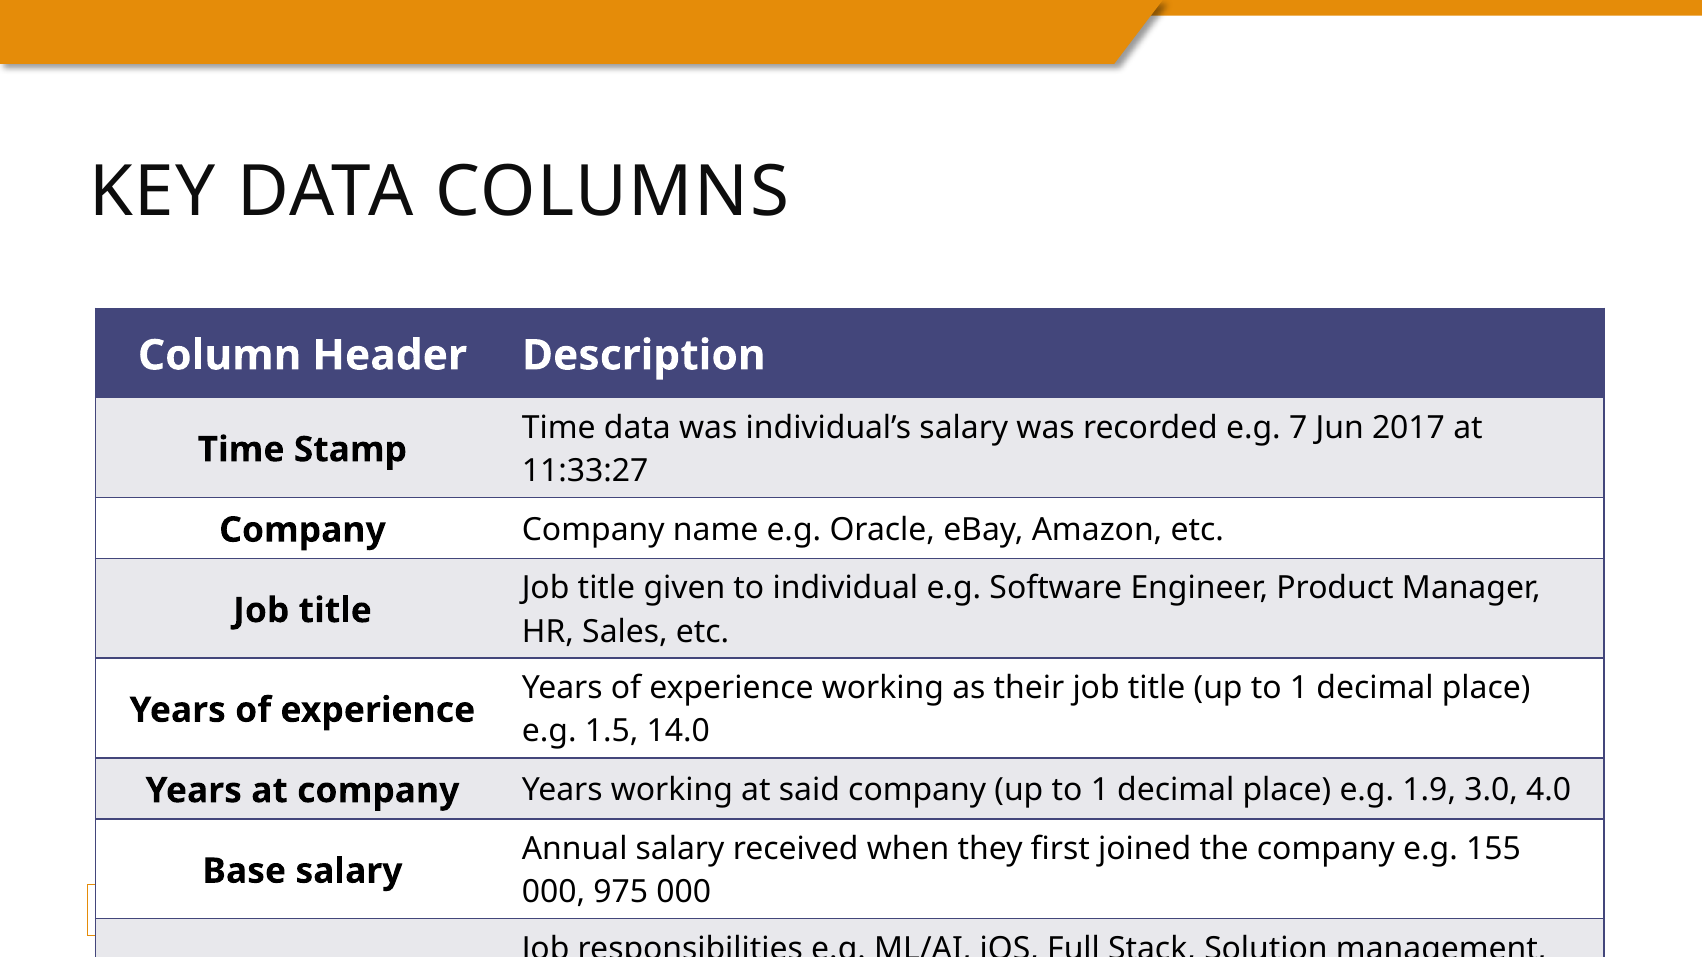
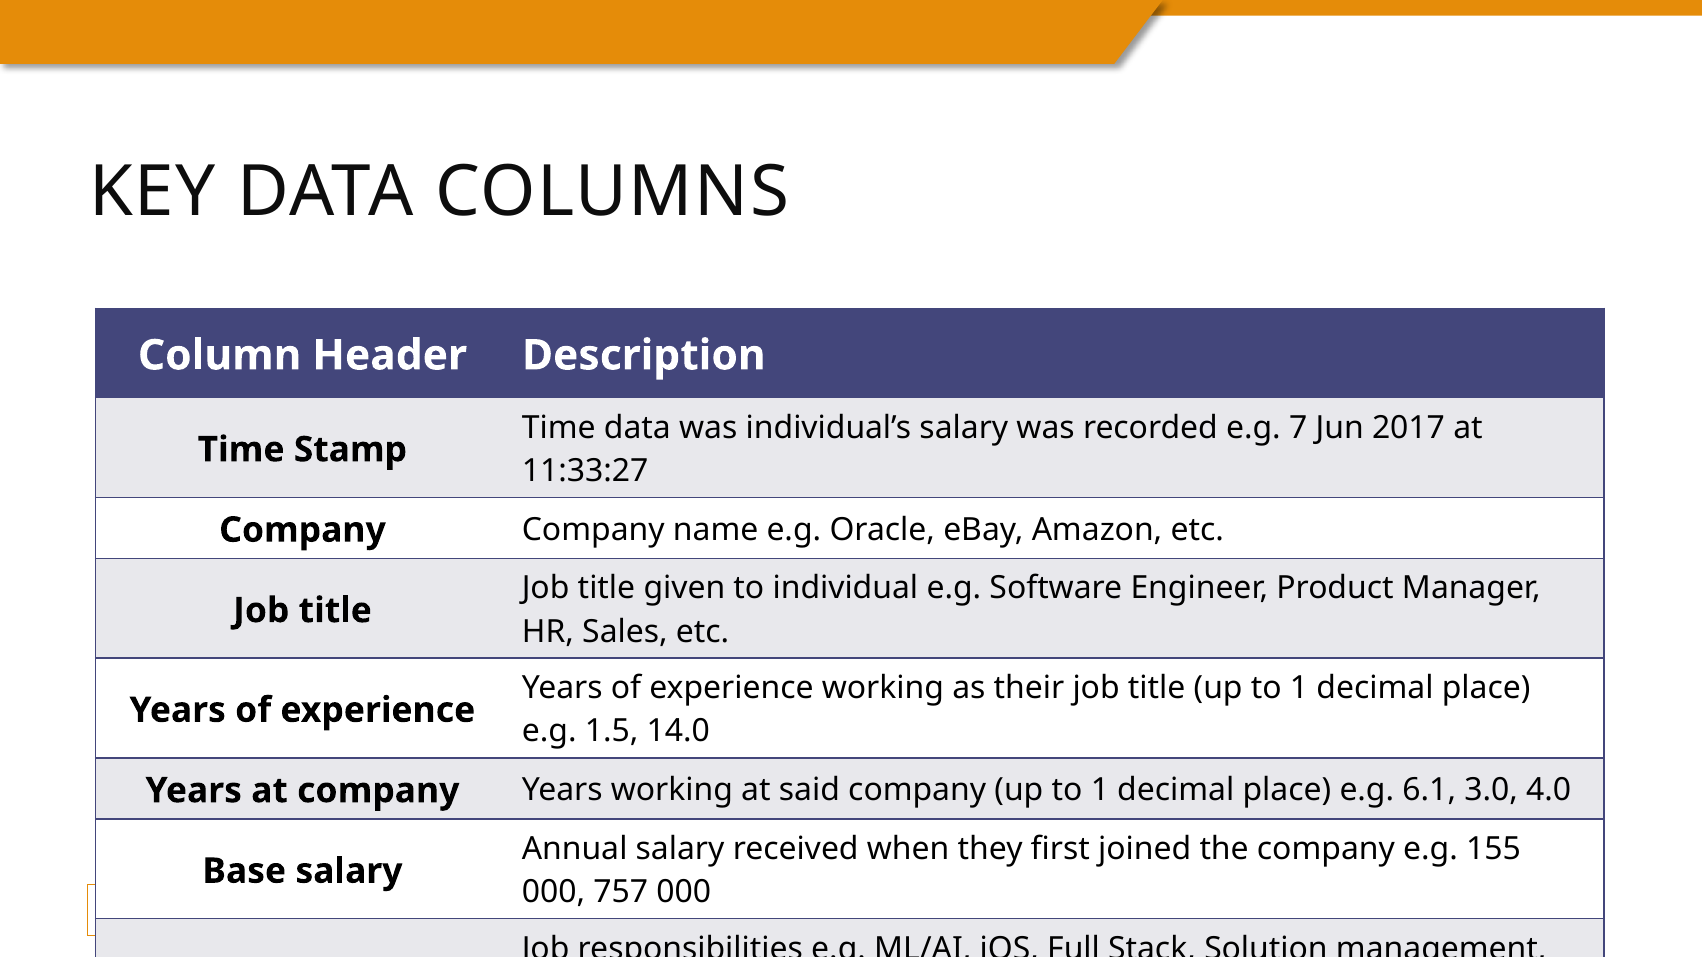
1.9: 1.9 -> 6.1
975: 975 -> 757
